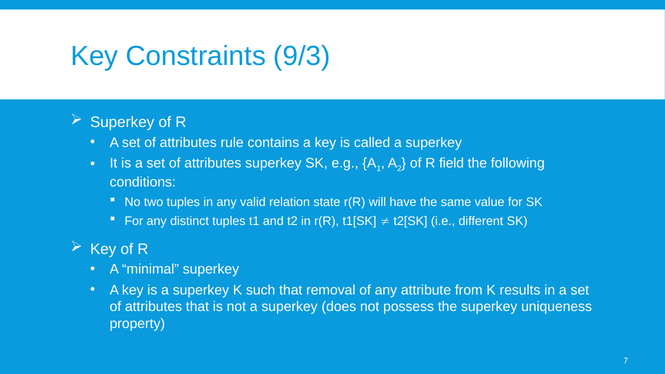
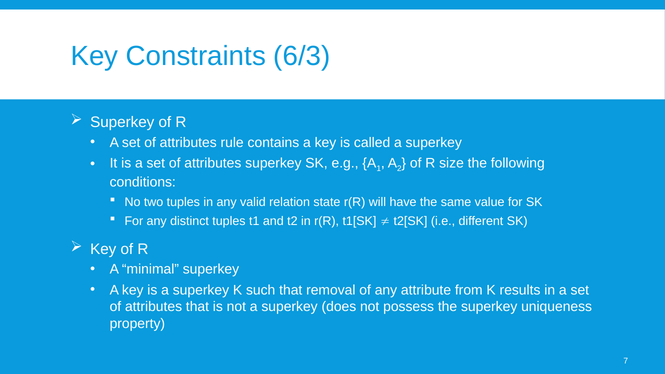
9/3: 9/3 -> 6/3
field: field -> size
